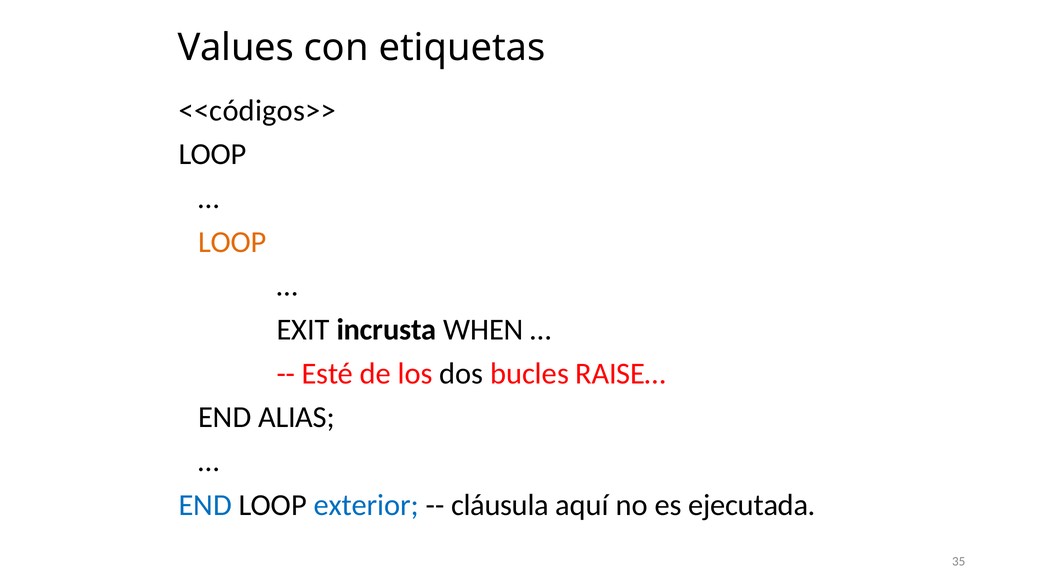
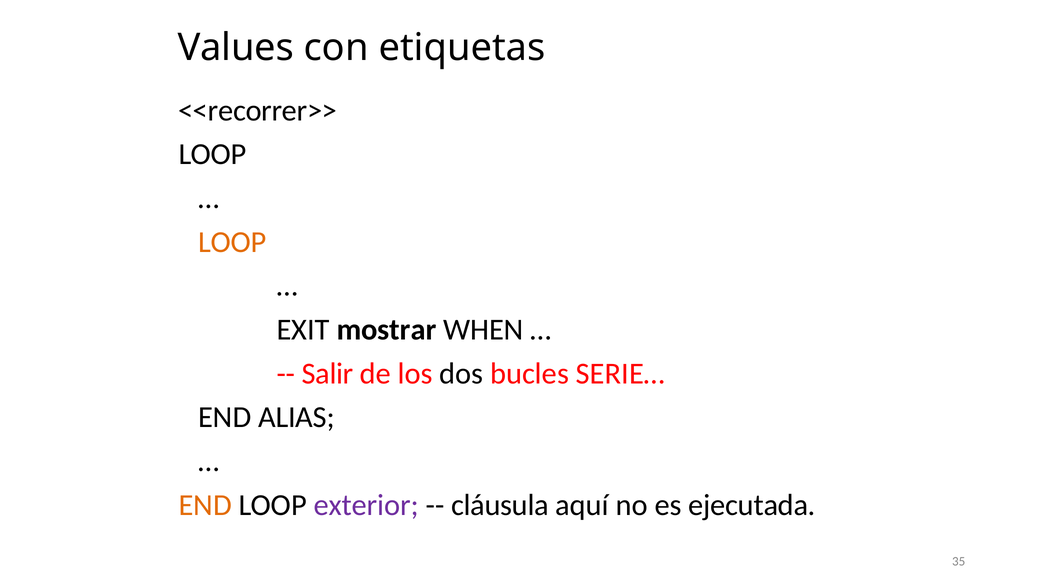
<<códigos>>: <<códigos>> -> <<recorrer>>
incrusta: incrusta -> mostrar
Esté: Esté -> Salir
RAISE…: RAISE… -> SERIE…
END at (205, 505) colour: blue -> orange
exterior colour: blue -> purple
